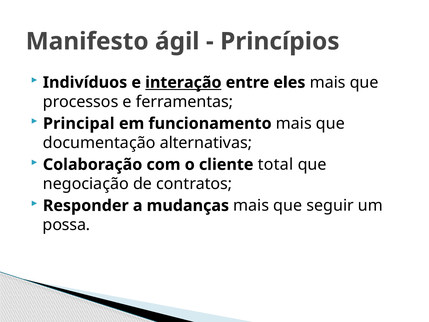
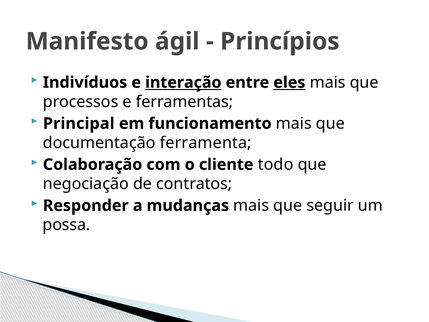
eles underline: none -> present
alternativas: alternativas -> ferramenta
total: total -> todo
